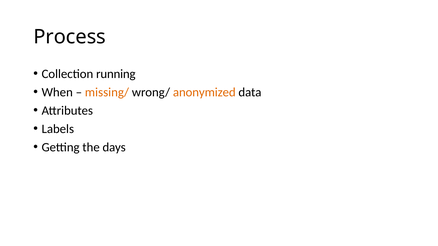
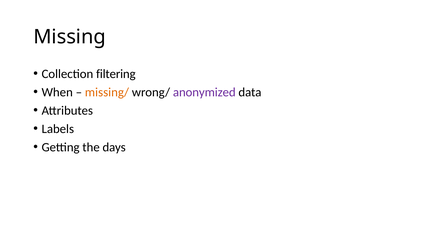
Process: Process -> Missing
running: running -> filtering
anonymized colour: orange -> purple
